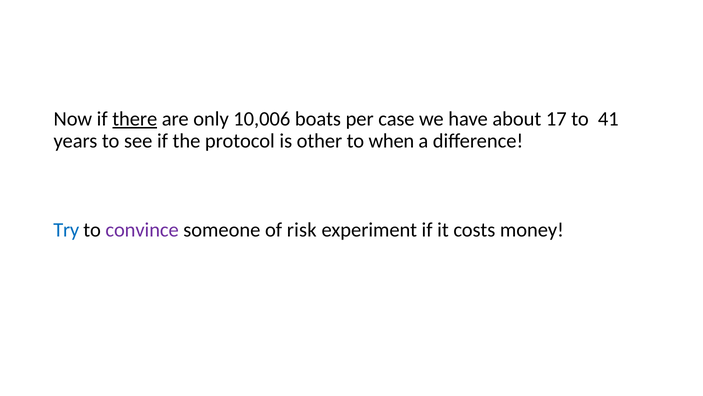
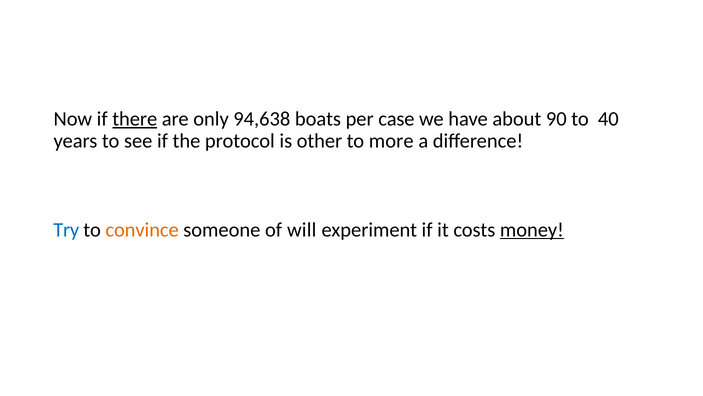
10,006: 10,006 -> 94,638
17: 17 -> 90
41: 41 -> 40
when: when -> more
convince colour: purple -> orange
risk: risk -> will
money underline: none -> present
